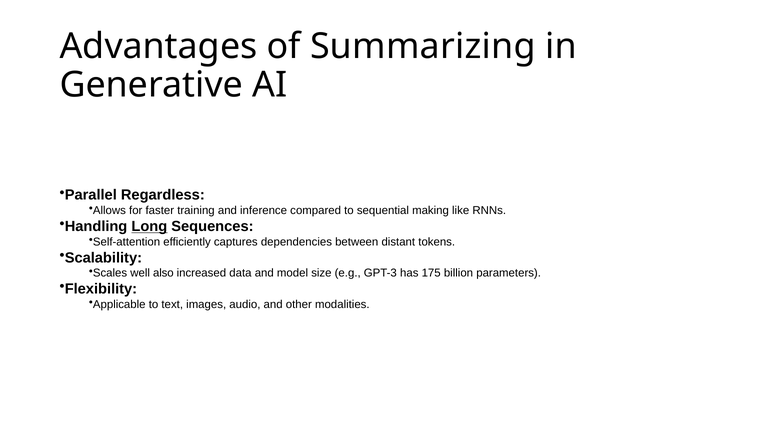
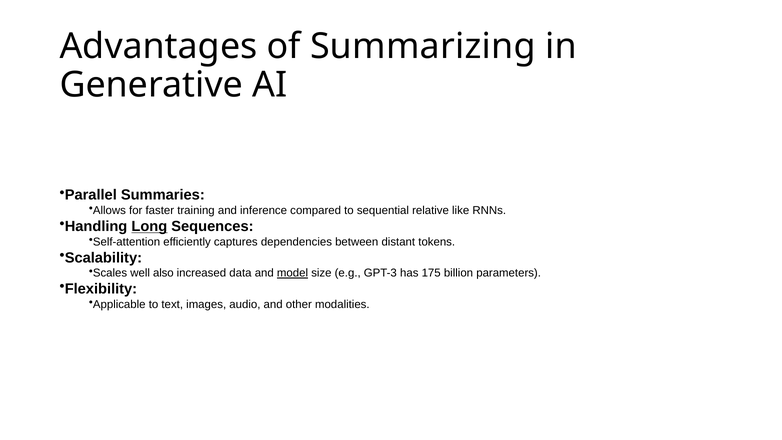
Regardless: Regardless -> Summaries
making: making -> relative
model underline: none -> present
